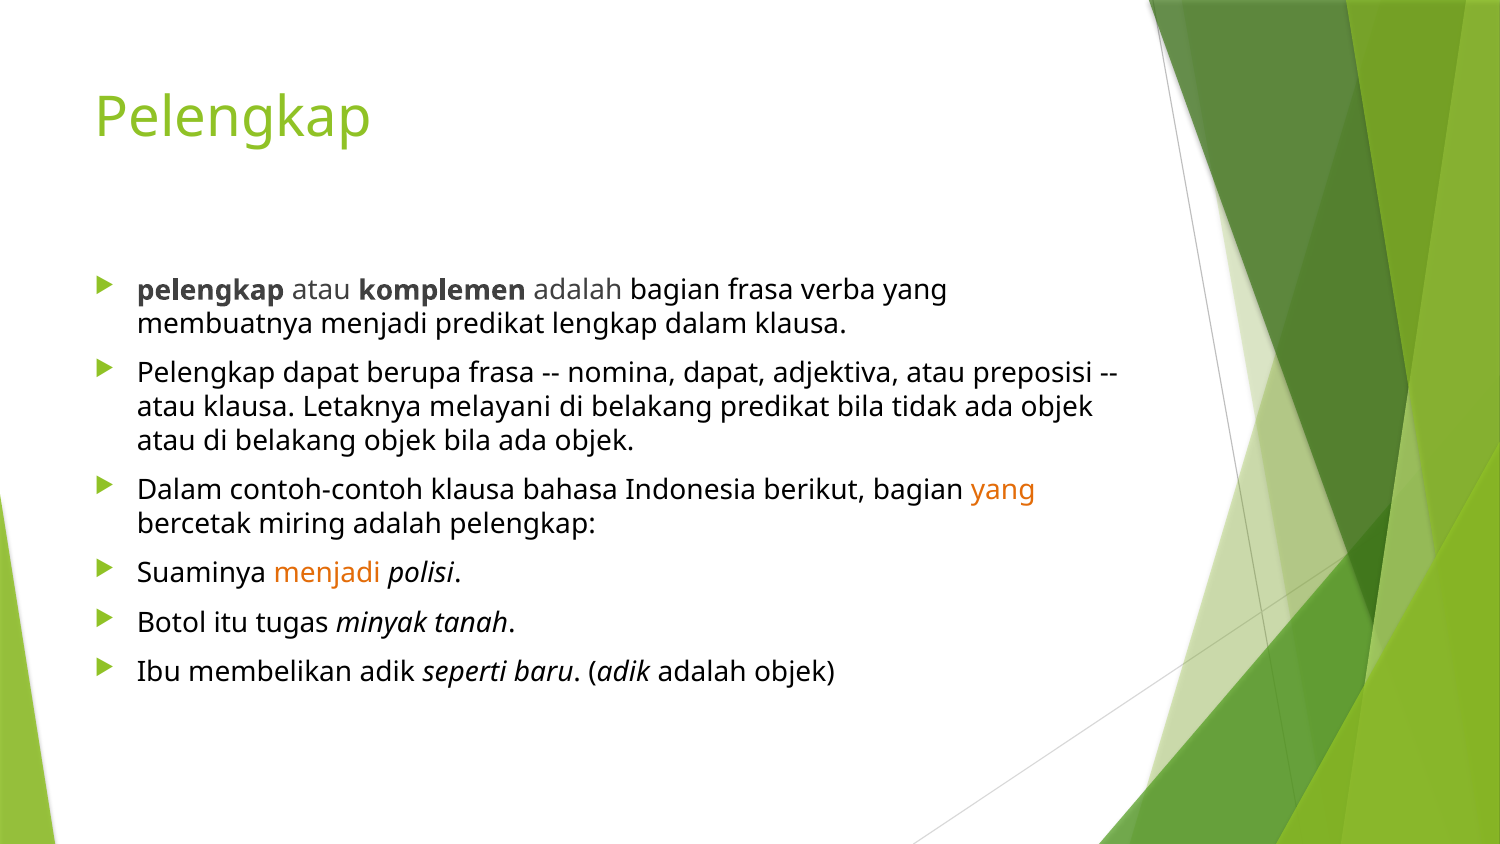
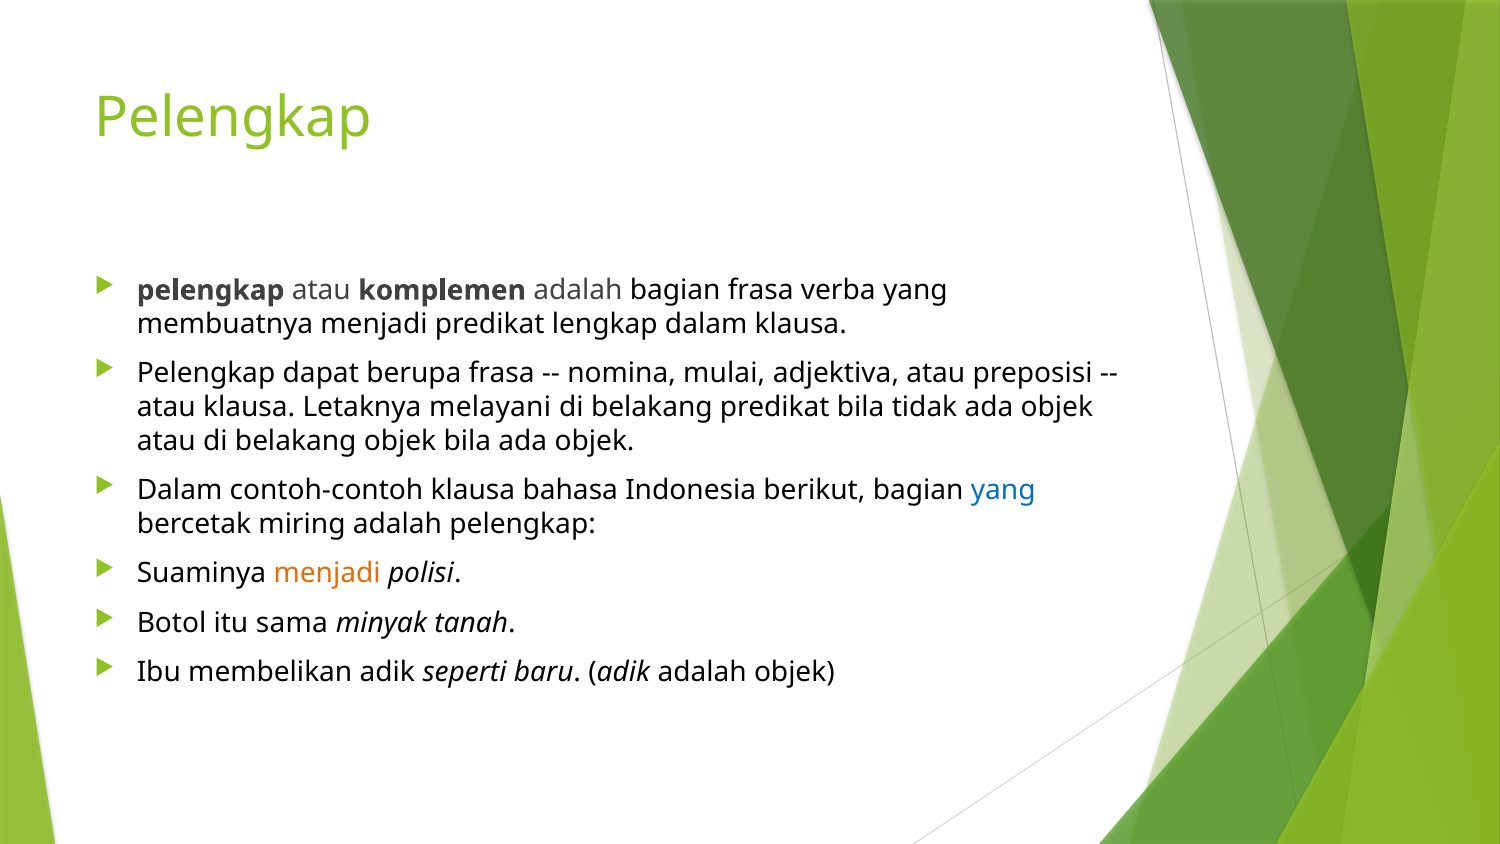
nomina dapat: dapat -> mulai
yang at (1003, 490) colour: orange -> blue
tugas: tugas -> sama
